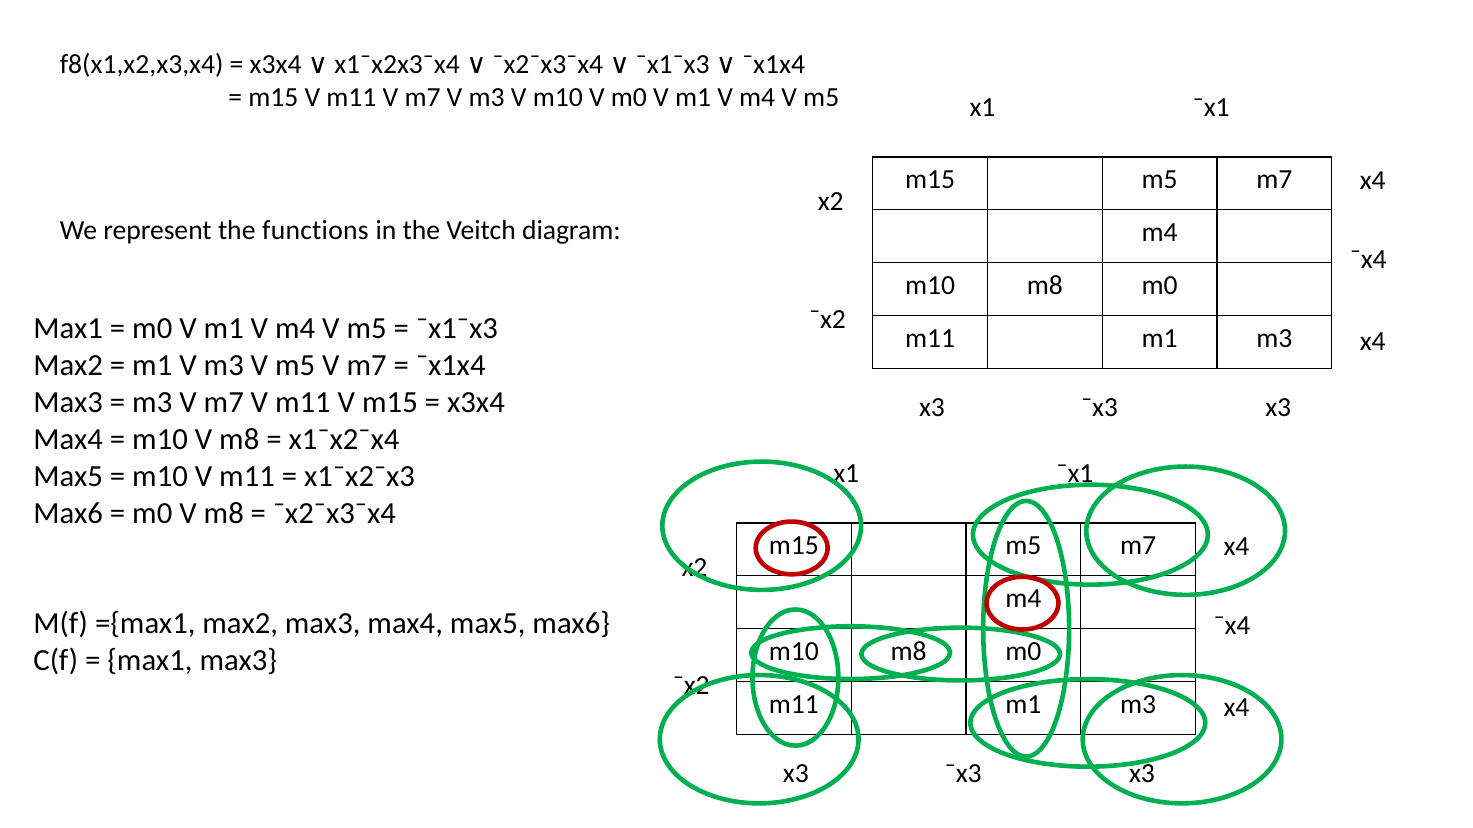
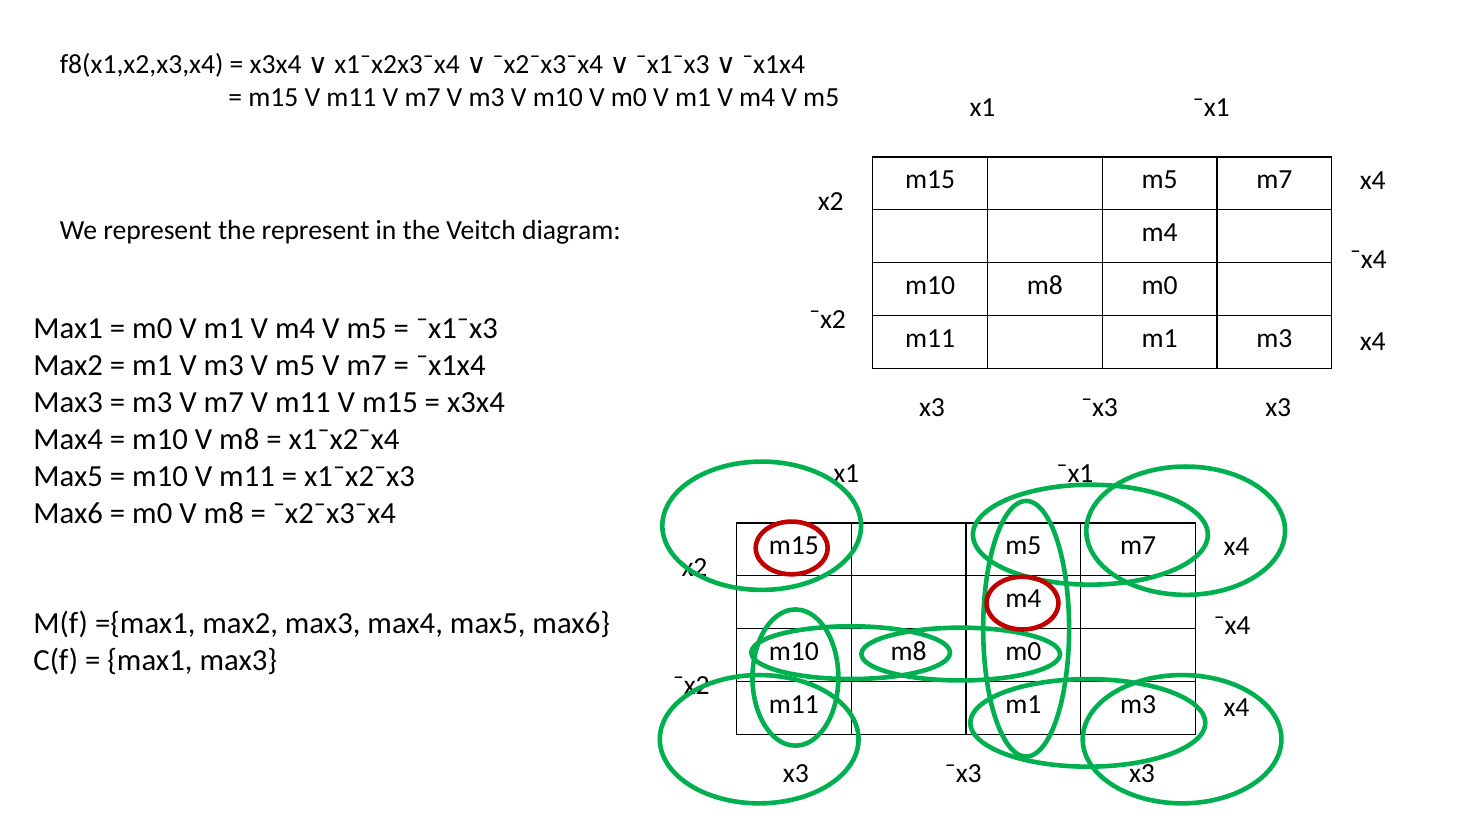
the functions: functions -> represent
